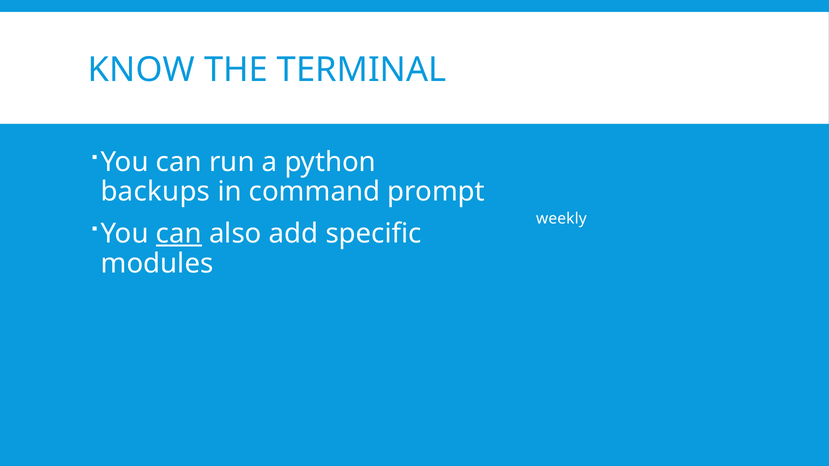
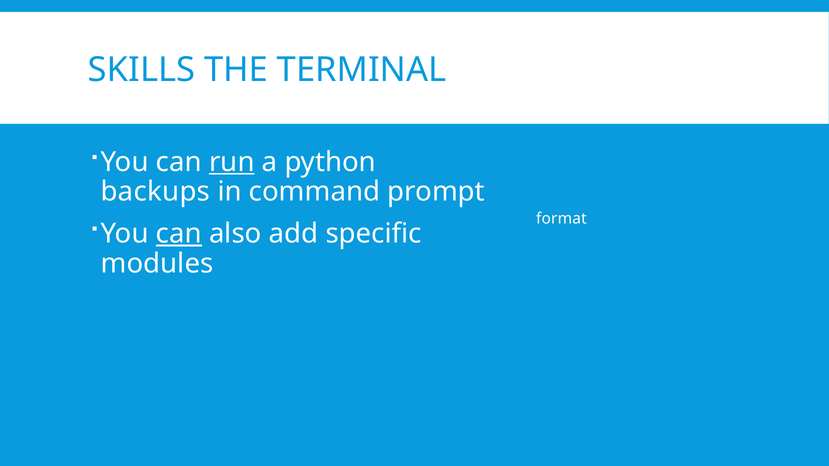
KNOW: KNOW -> SKILLS
run underline: none -> present
weekly: weekly -> format
